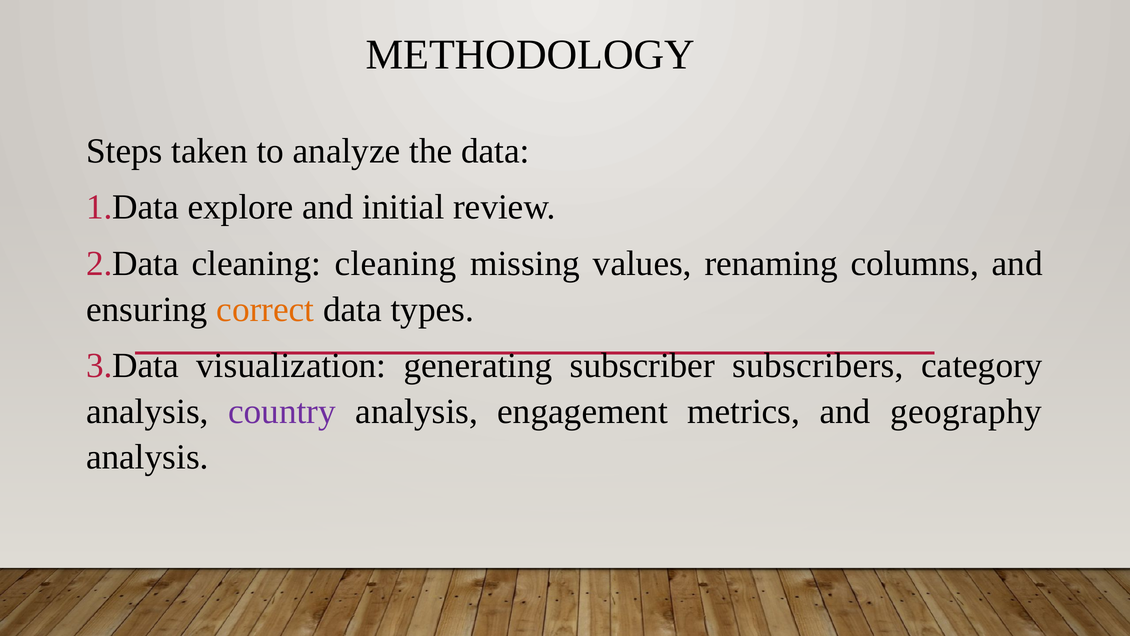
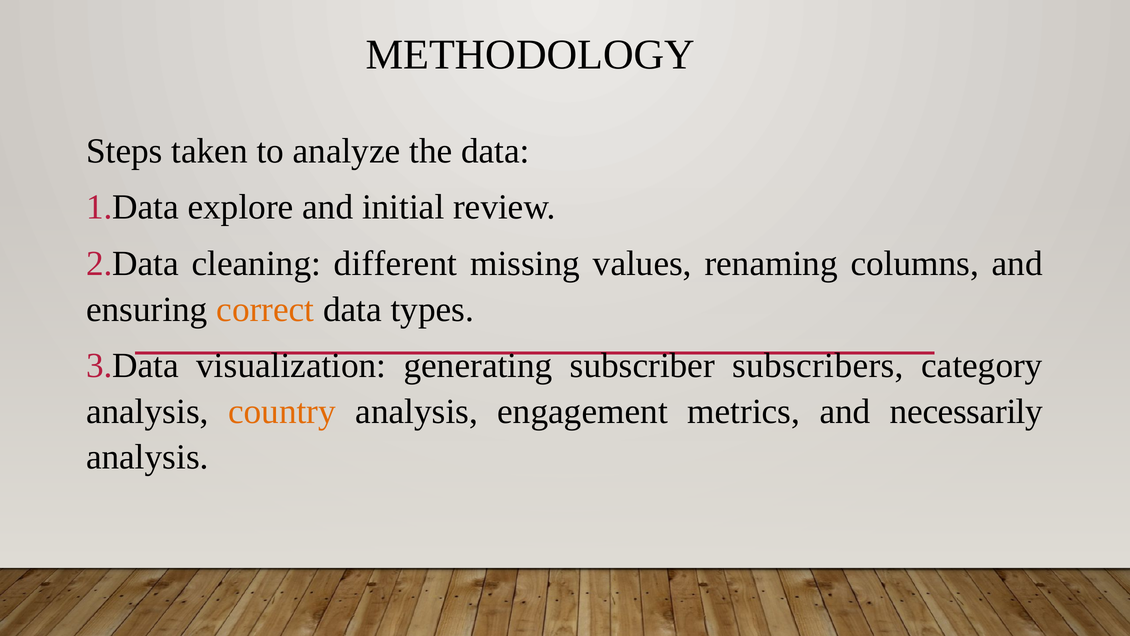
cleaning cleaning: cleaning -> different
country colour: purple -> orange
geography: geography -> necessarily
